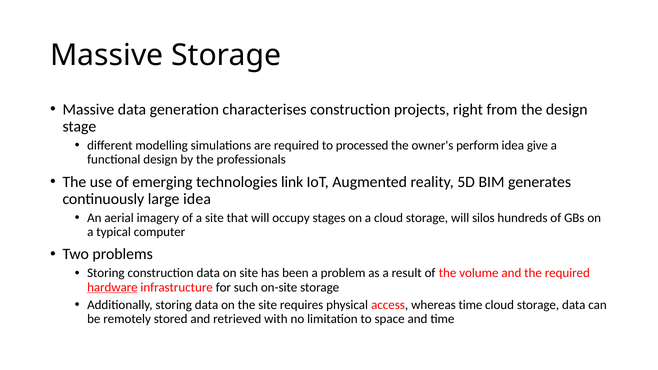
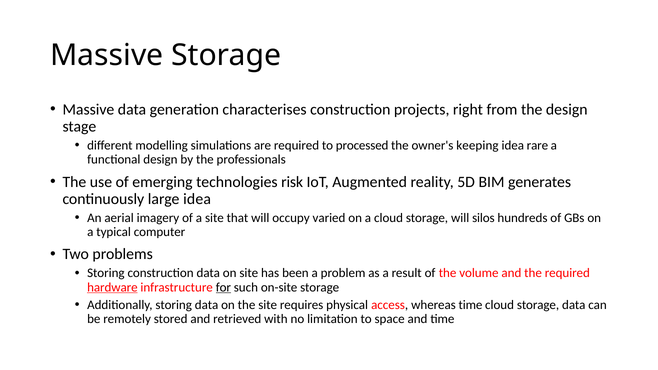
perform: perform -> keeping
give: give -> rare
link: link -> risk
stages: stages -> varied
for underline: none -> present
